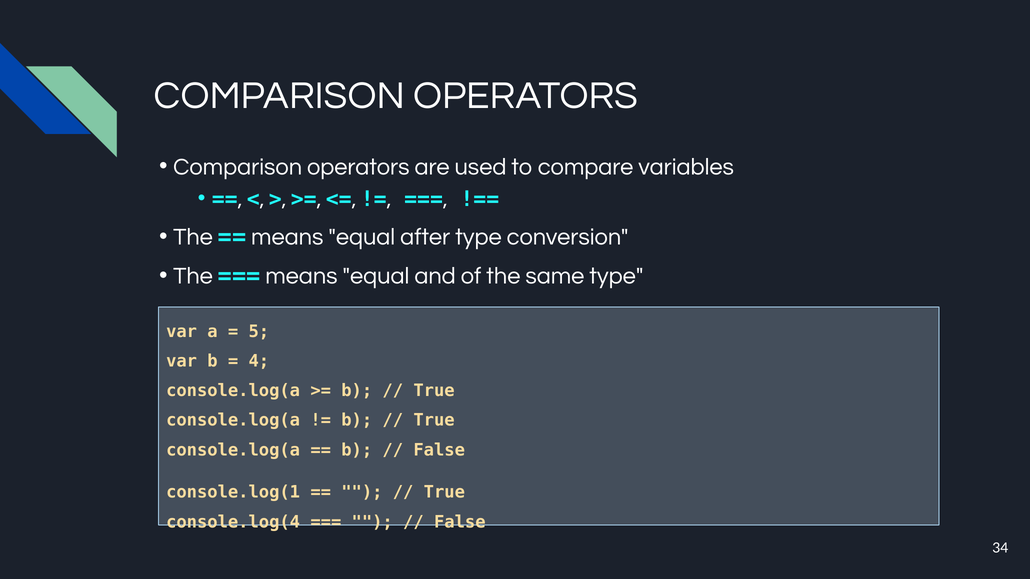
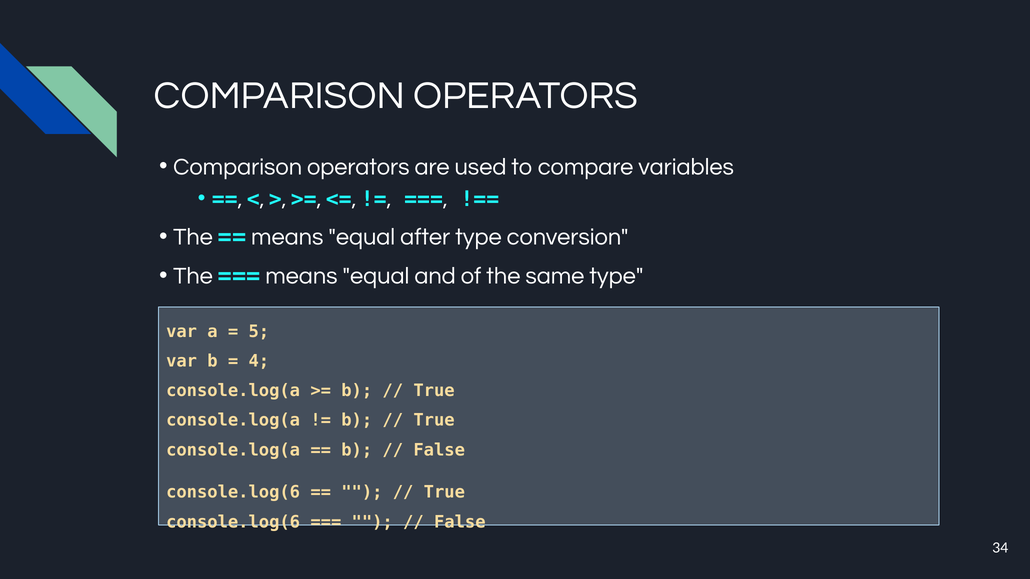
console.log(1 at (233, 493): console.log(1 -> console.log(6
console.log(4 at (233, 522): console.log(4 -> console.log(6
